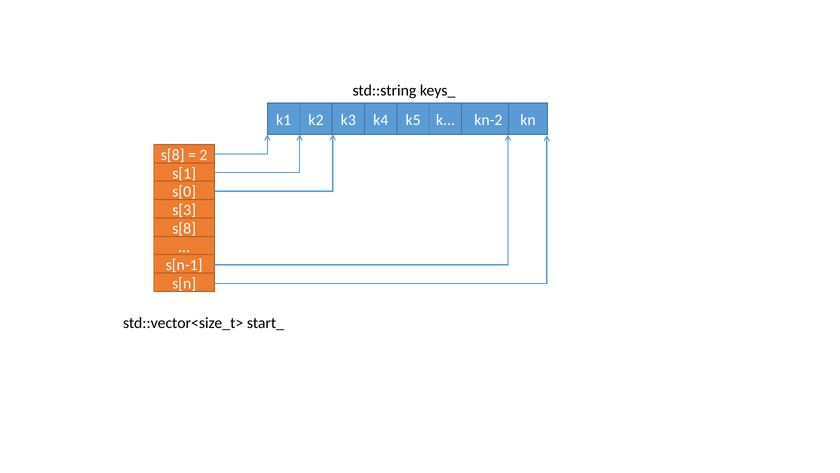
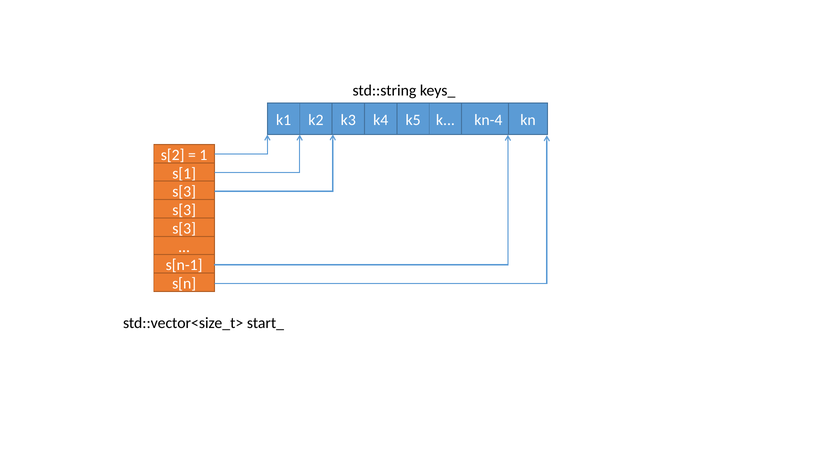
kn-2: kn-2 -> kn-4
s[8 at (173, 155): s[8 -> s[2
2: 2 -> 1
s[0 at (184, 191): s[0 -> s[3
s[8 at (184, 228): s[8 -> s[3
